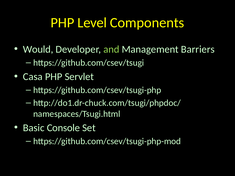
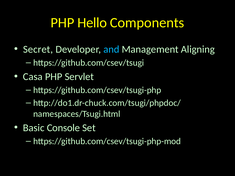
Level: Level -> Hello
Would: Would -> Secret
and colour: light green -> light blue
Barriers: Barriers -> Aligning
